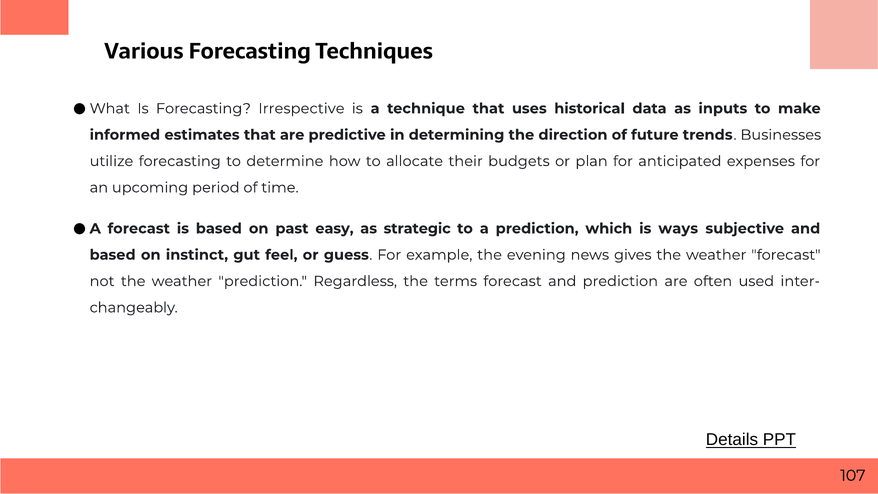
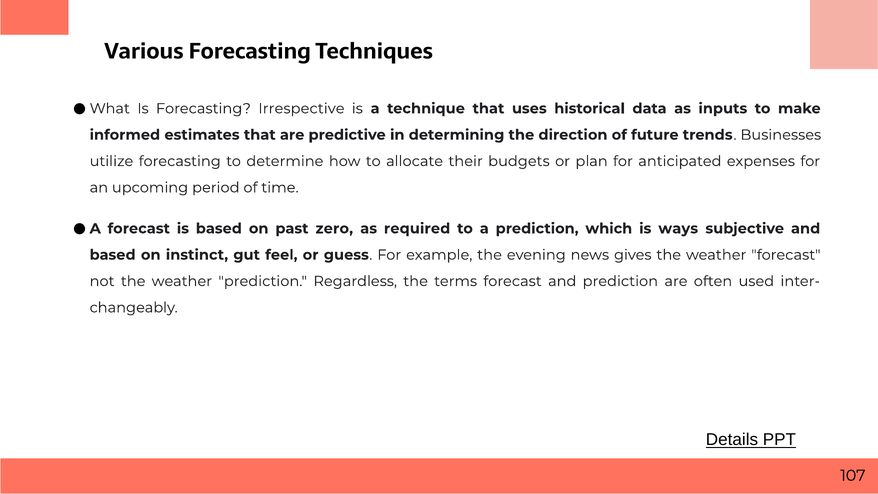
easy: easy -> zero
strategic: strategic -> required
